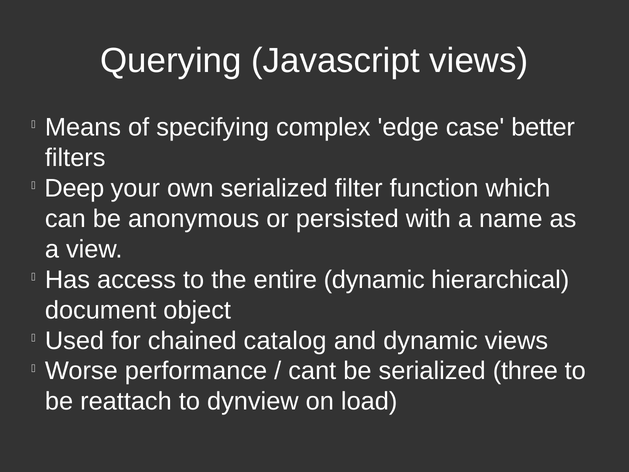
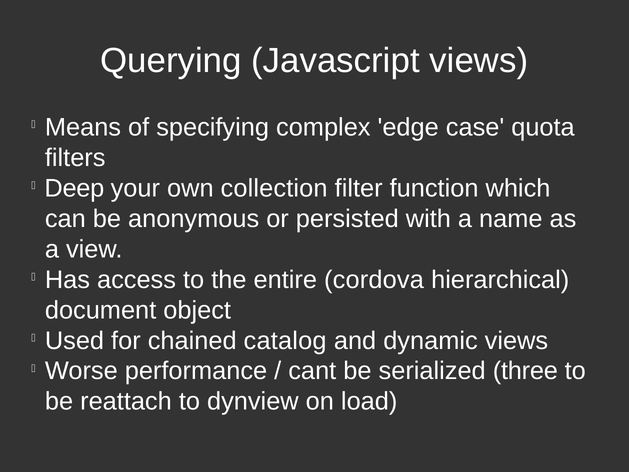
better: better -> quota
own serialized: serialized -> collection
entire dynamic: dynamic -> cordova
